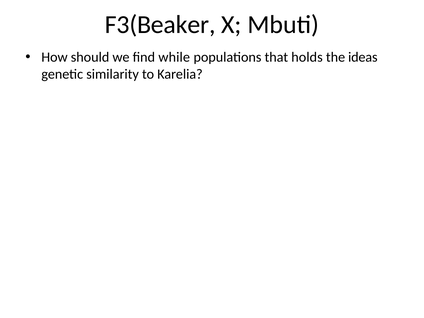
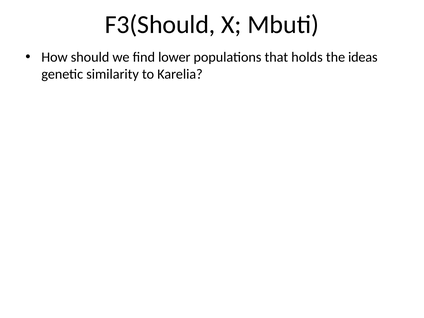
F3(Beaker: F3(Beaker -> F3(Should
while: while -> lower
